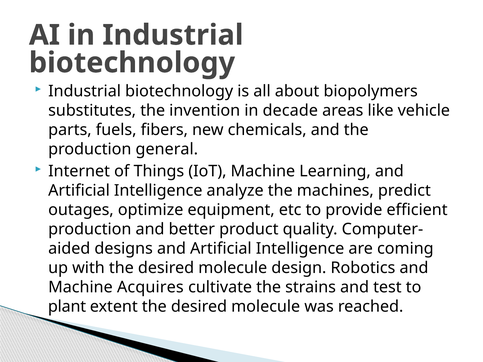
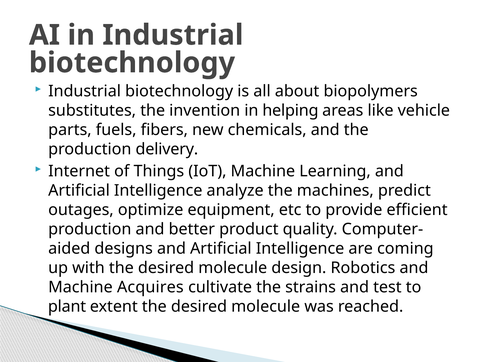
decade: decade -> helping
general: general -> delivery
